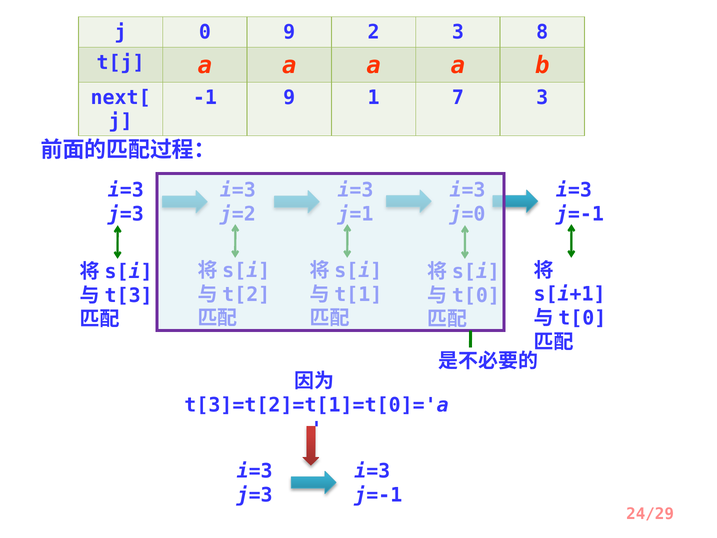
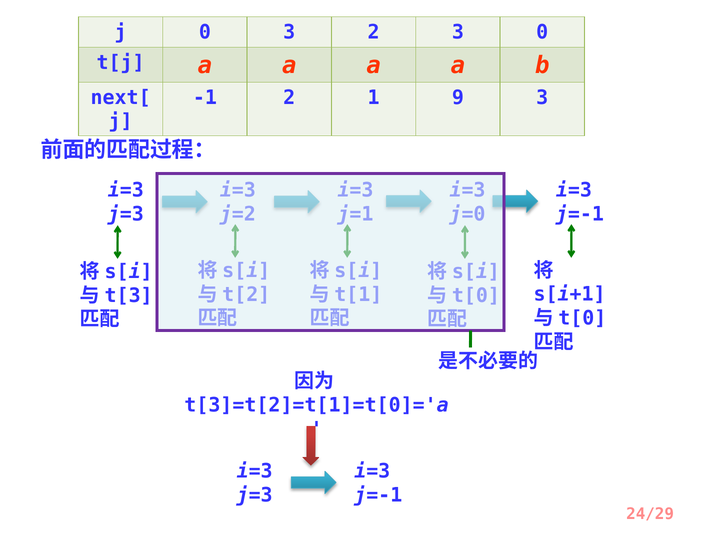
0 9: 9 -> 3
3 8: 8 -> 0
-1 9: 9 -> 2
7: 7 -> 9
